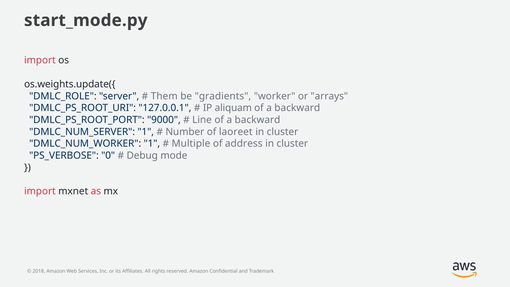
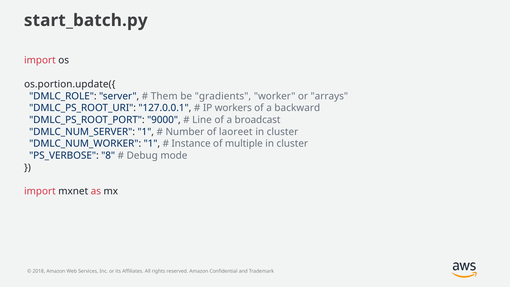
start_mode.py: start_mode.py -> start_batch.py
os.weights.update({: os.weights.update({ -> os.portion.update({
aliquam: aliquam -> workers
backward at (257, 120): backward -> broadcast
Multiple: Multiple -> Instance
address: address -> multiple
0: 0 -> 8
